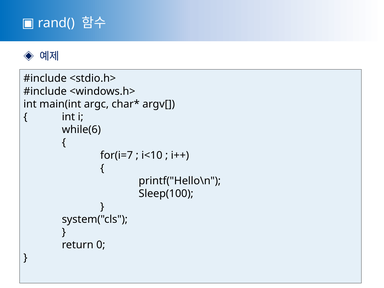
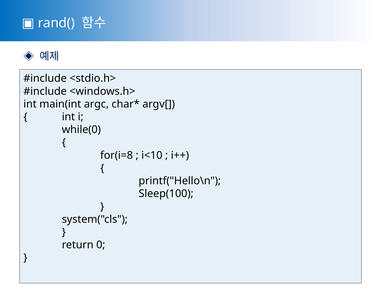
while(6: while(6 -> while(0
for(i=7: for(i=7 -> for(i=8
